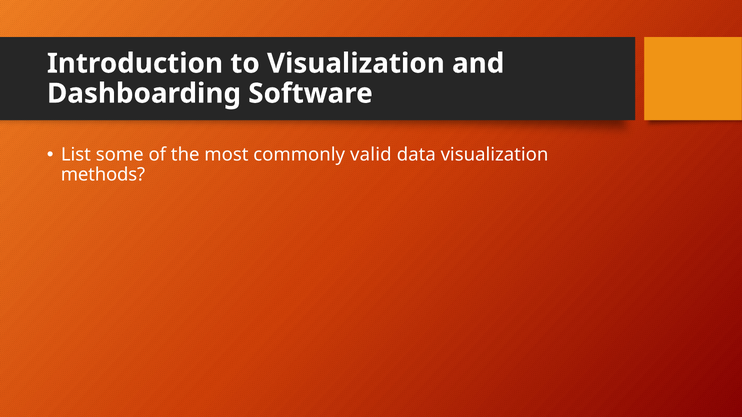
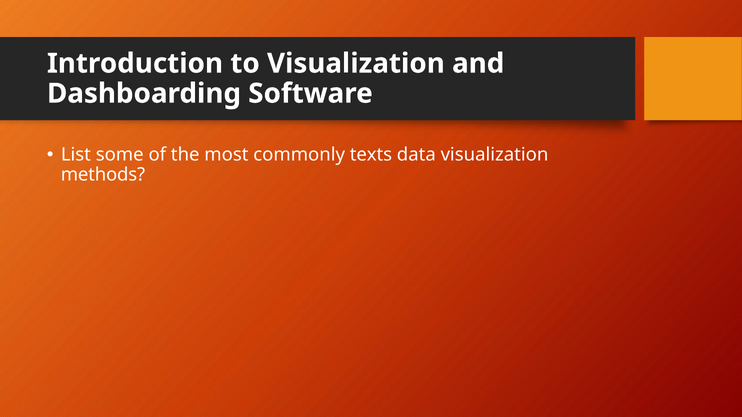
valid: valid -> texts
